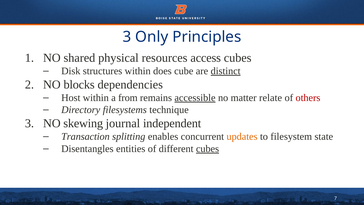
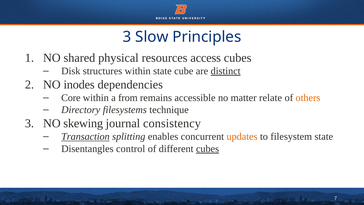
Only: Only -> Slow
within does: does -> state
blocks: blocks -> inodes
Host: Host -> Core
accessible underline: present -> none
others colour: red -> orange
independent: independent -> consistency
Transaction underline: none -> present
entities: entities -> control
